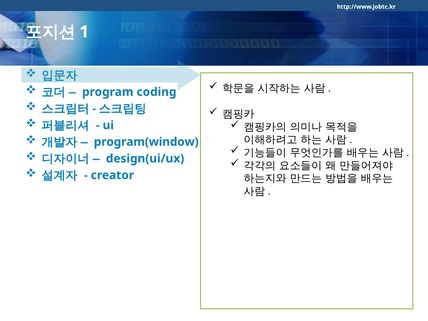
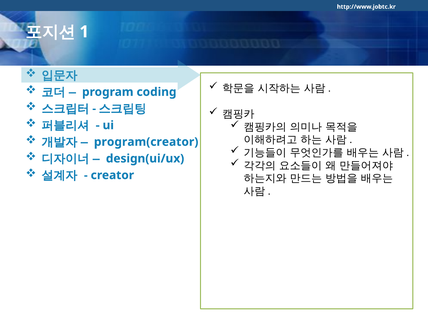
program(window: program(window -> program(creator
